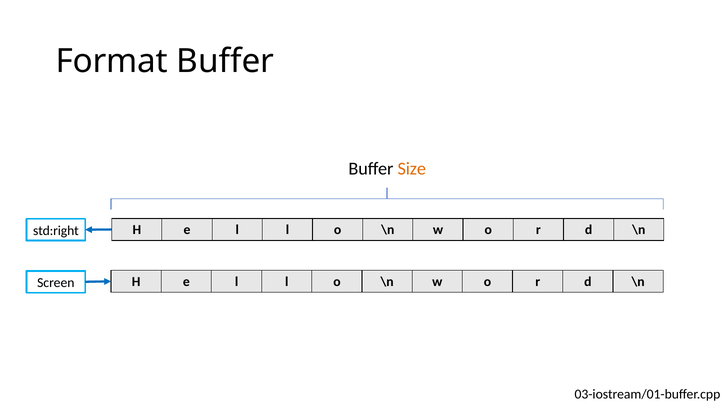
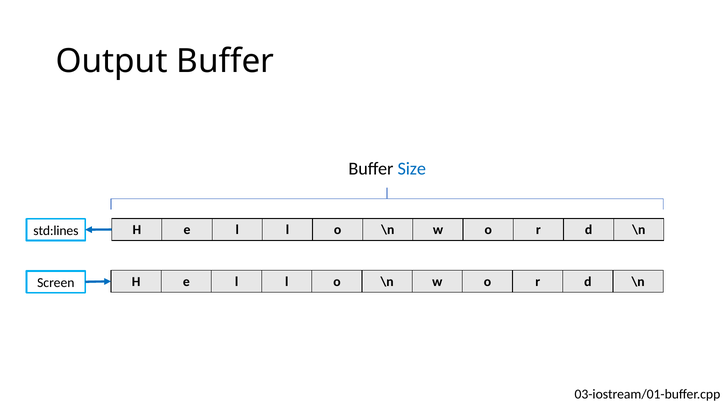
Format: Format -> Output
Size colour: orange -> blue
std:right: std:right -> std:lines
